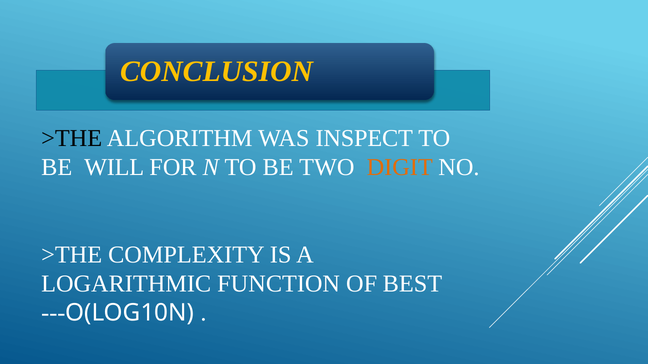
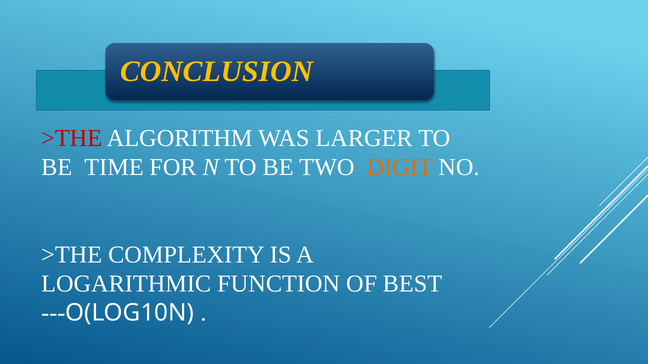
>THE at (72, 138) colour: black -> red
INSPECT: INSPECT -> LARGER
WILL: WILL -> TIME
